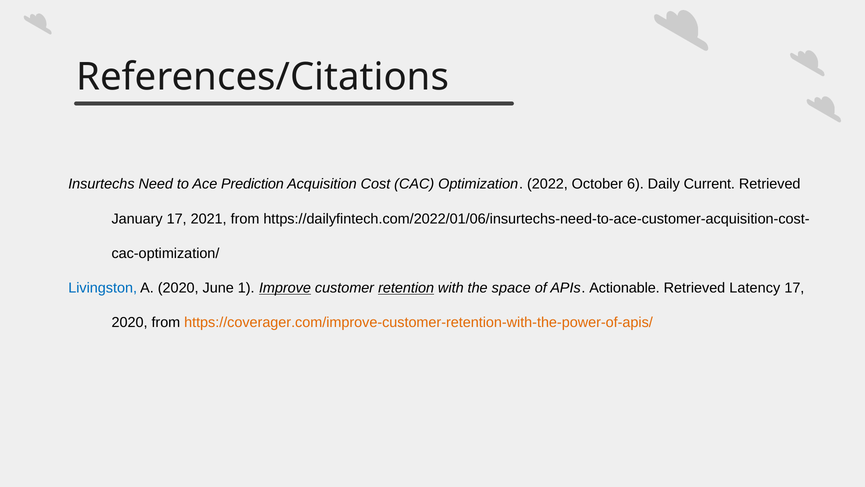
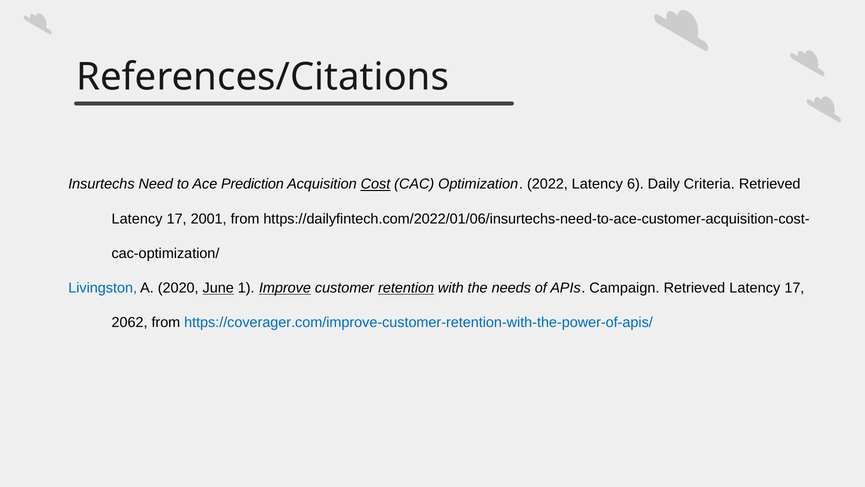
Cost underline: none -> present
2022 October: October -> Latency
Current: Current -> Criteria
January at (137, 219): January -> Latency
2021: 2021 -> 2001
June underline: none -> present
space: space -> needs
Actionable: Actionable -> Campaign
2020 at (130, 322): 2020 -> 2062
https://coverager.com/improve-customer-retention-with-the-power-of-apis/ colour: orange -> blue
